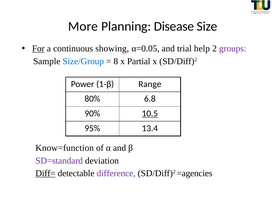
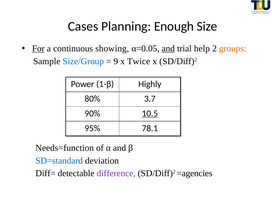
More: More -> Cases
Disease: Disease -> Enough
and at (168, 49) underline: none -> present
groups colour: purple -> orange
8: 8 -> 9
Partial: Partial -> Twice
Range: Range -> Highly
6.8: 6.8 -> 3.7
13.4: 13.4 -> 78.1
Know=function: Know=function -> Needs=function
SD=standard colour: purple -> blue
Diff= underline: present -> none
